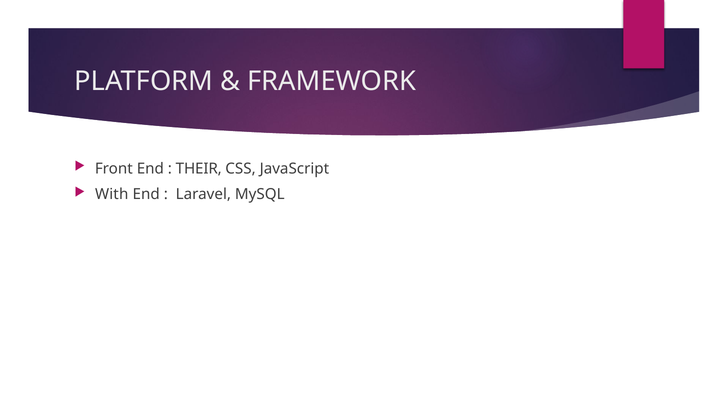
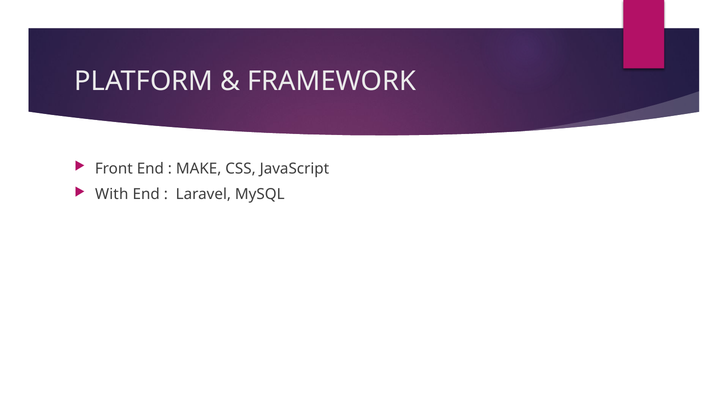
THEIR: THEIR -> MAKE
